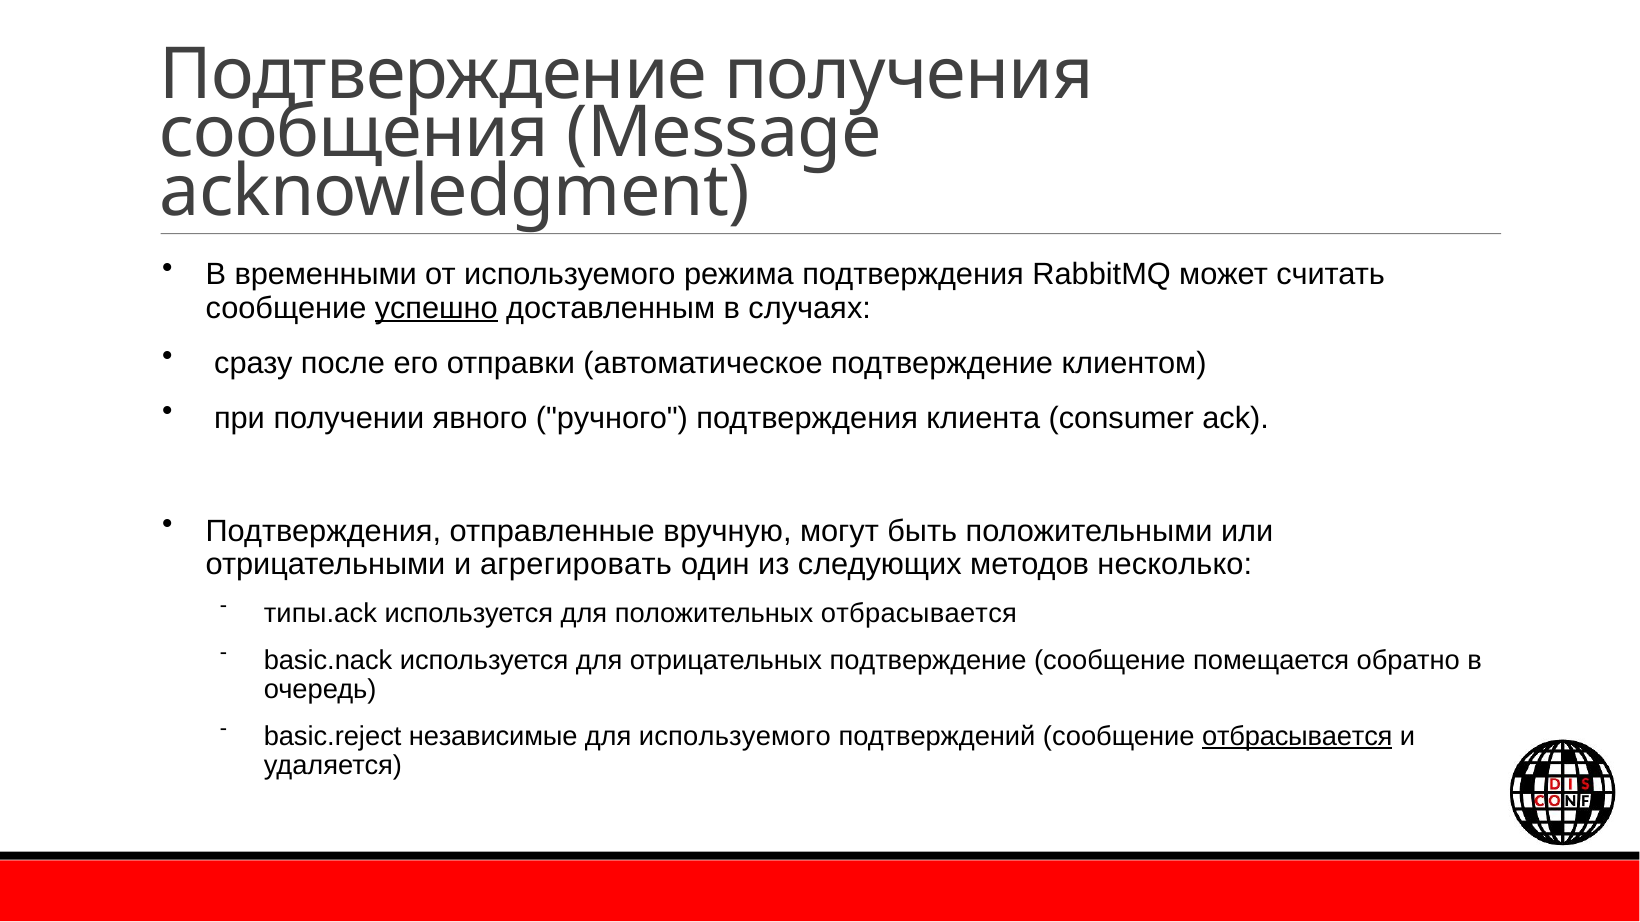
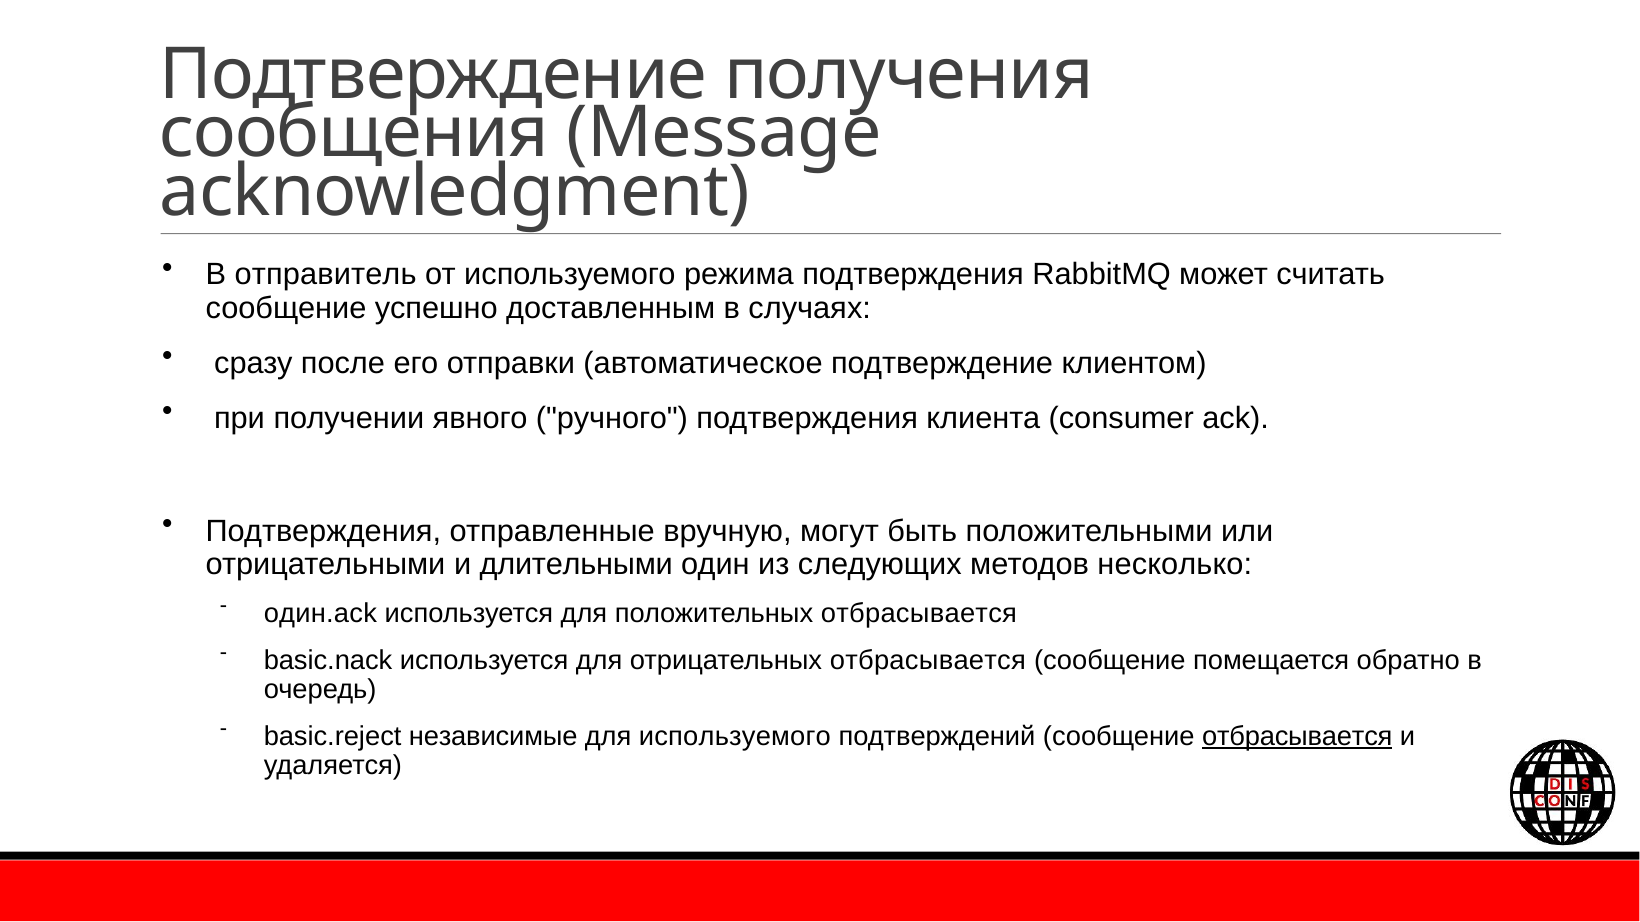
временными: временными -> отправитель
успешно underline: present -> none
агрегировать: агрегировать -> длительными
типы.ack: типы.ack -> один.ack
отрицательных подтверждение: подтверждение -> отбрасывается
